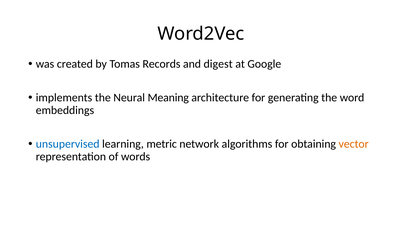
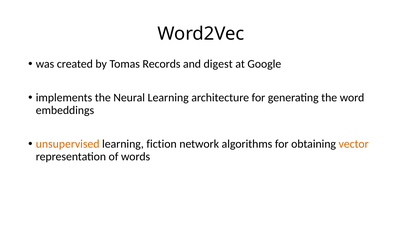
Neural Meaning: Meaning -> Learning
unsupervised colour: blue -> orange
metric: metric -> fiction
